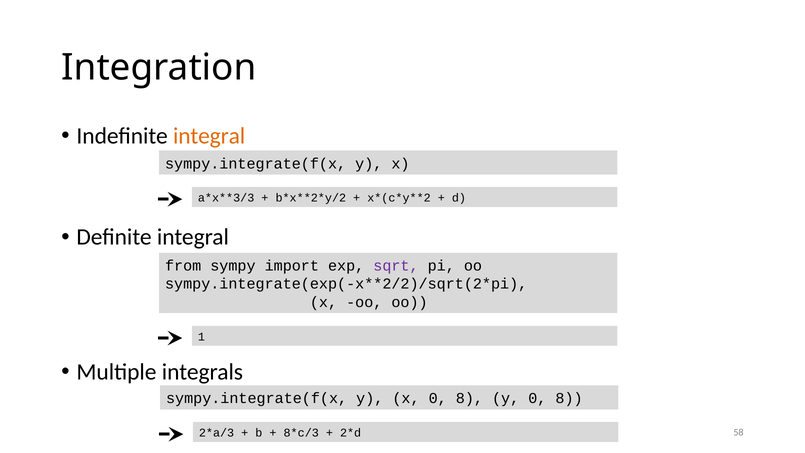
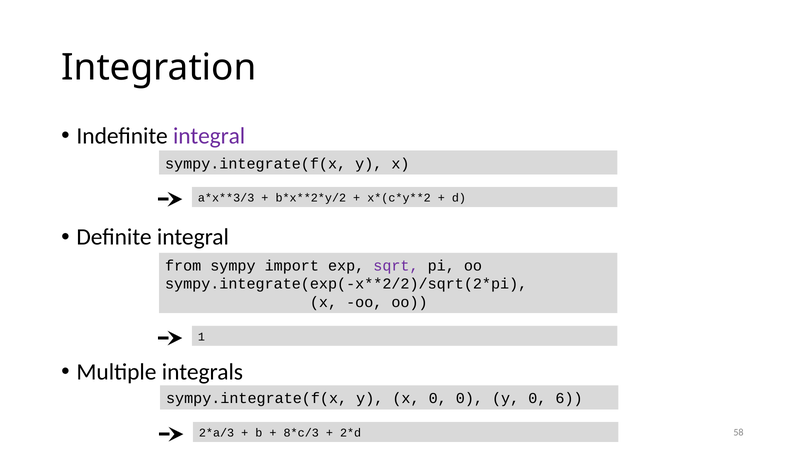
integral at (209, 136) colour: orange -> purple
x 0 8: 8 -> 0
y 0 8: 8 -> 6
